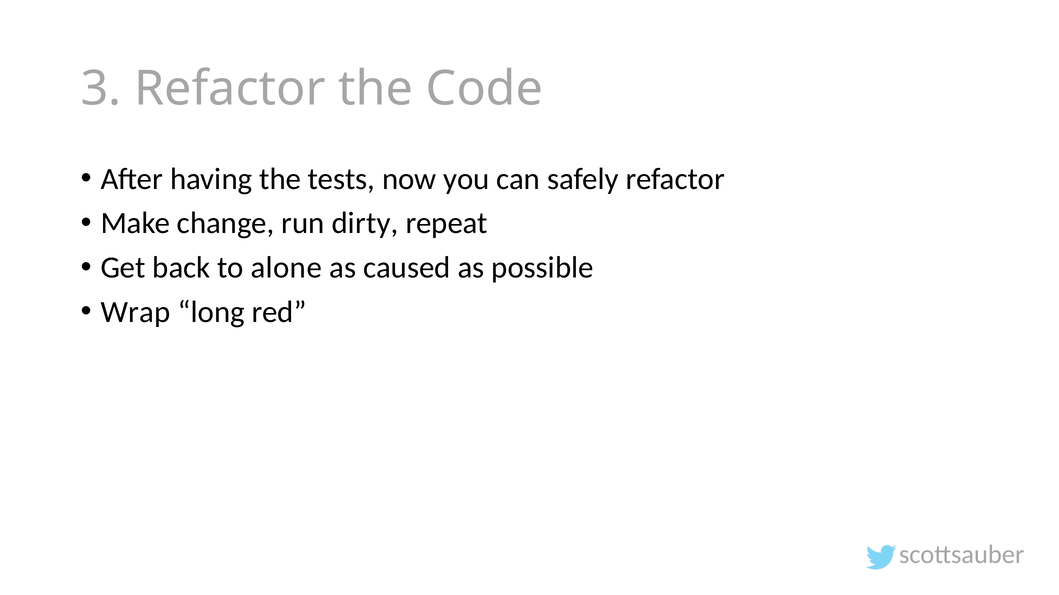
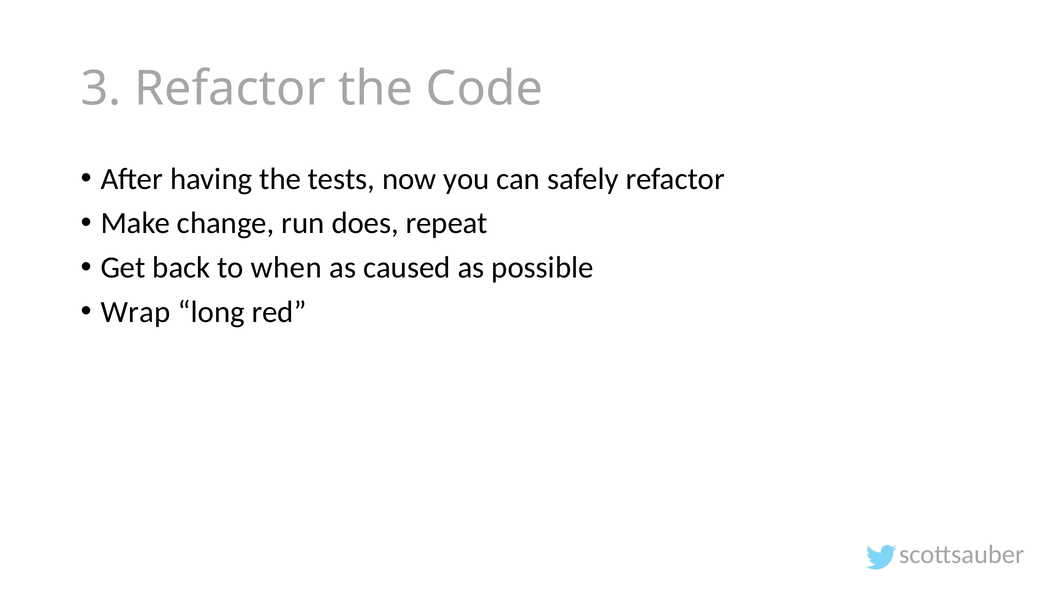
dirty: dirty -> does
alone: alone -> when
